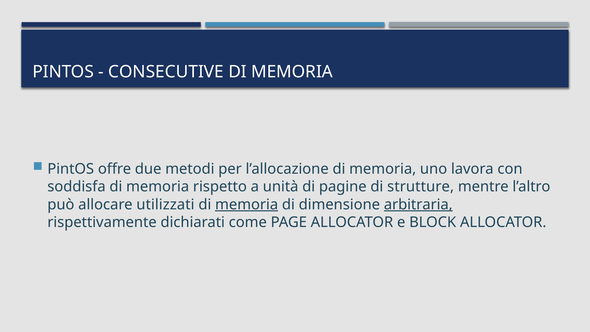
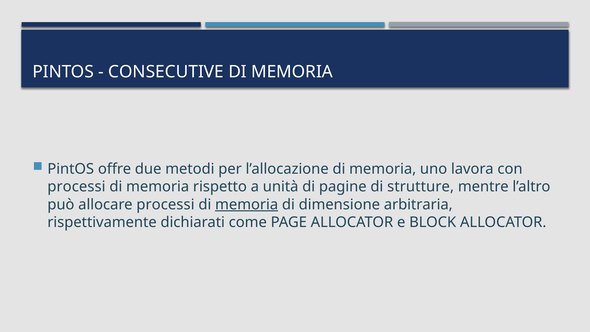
soddisfa at (76, 187): soddisfa -> processi
allocare utilizzati: utilizzati -> processi
arbitraria underline: present -> none
